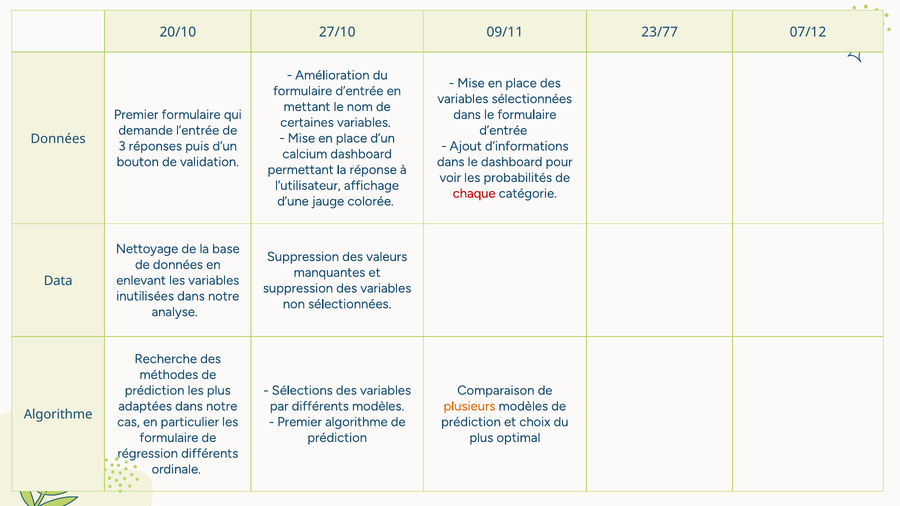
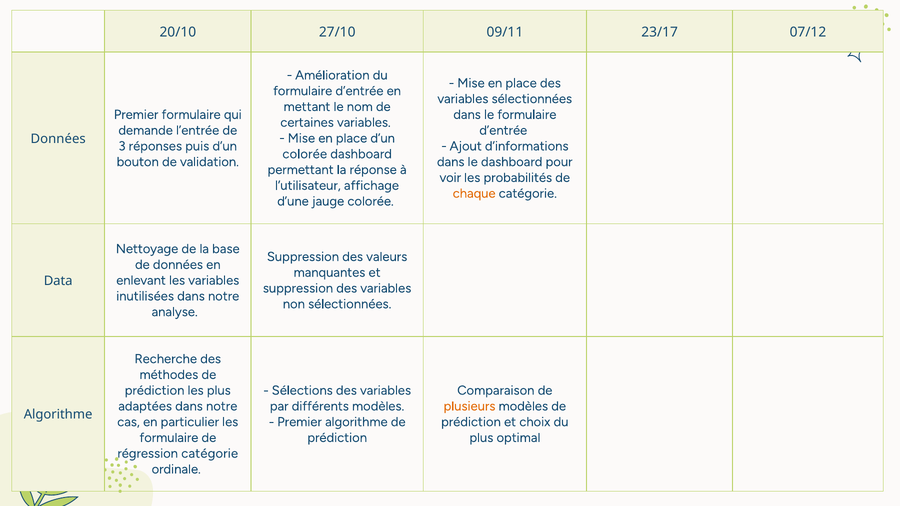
23/77: 23/77 -> 23/17
calcium at (305, 154): calcium -> colorée
chaque colour: red -> orange
régression différents: différents -> catégorie
